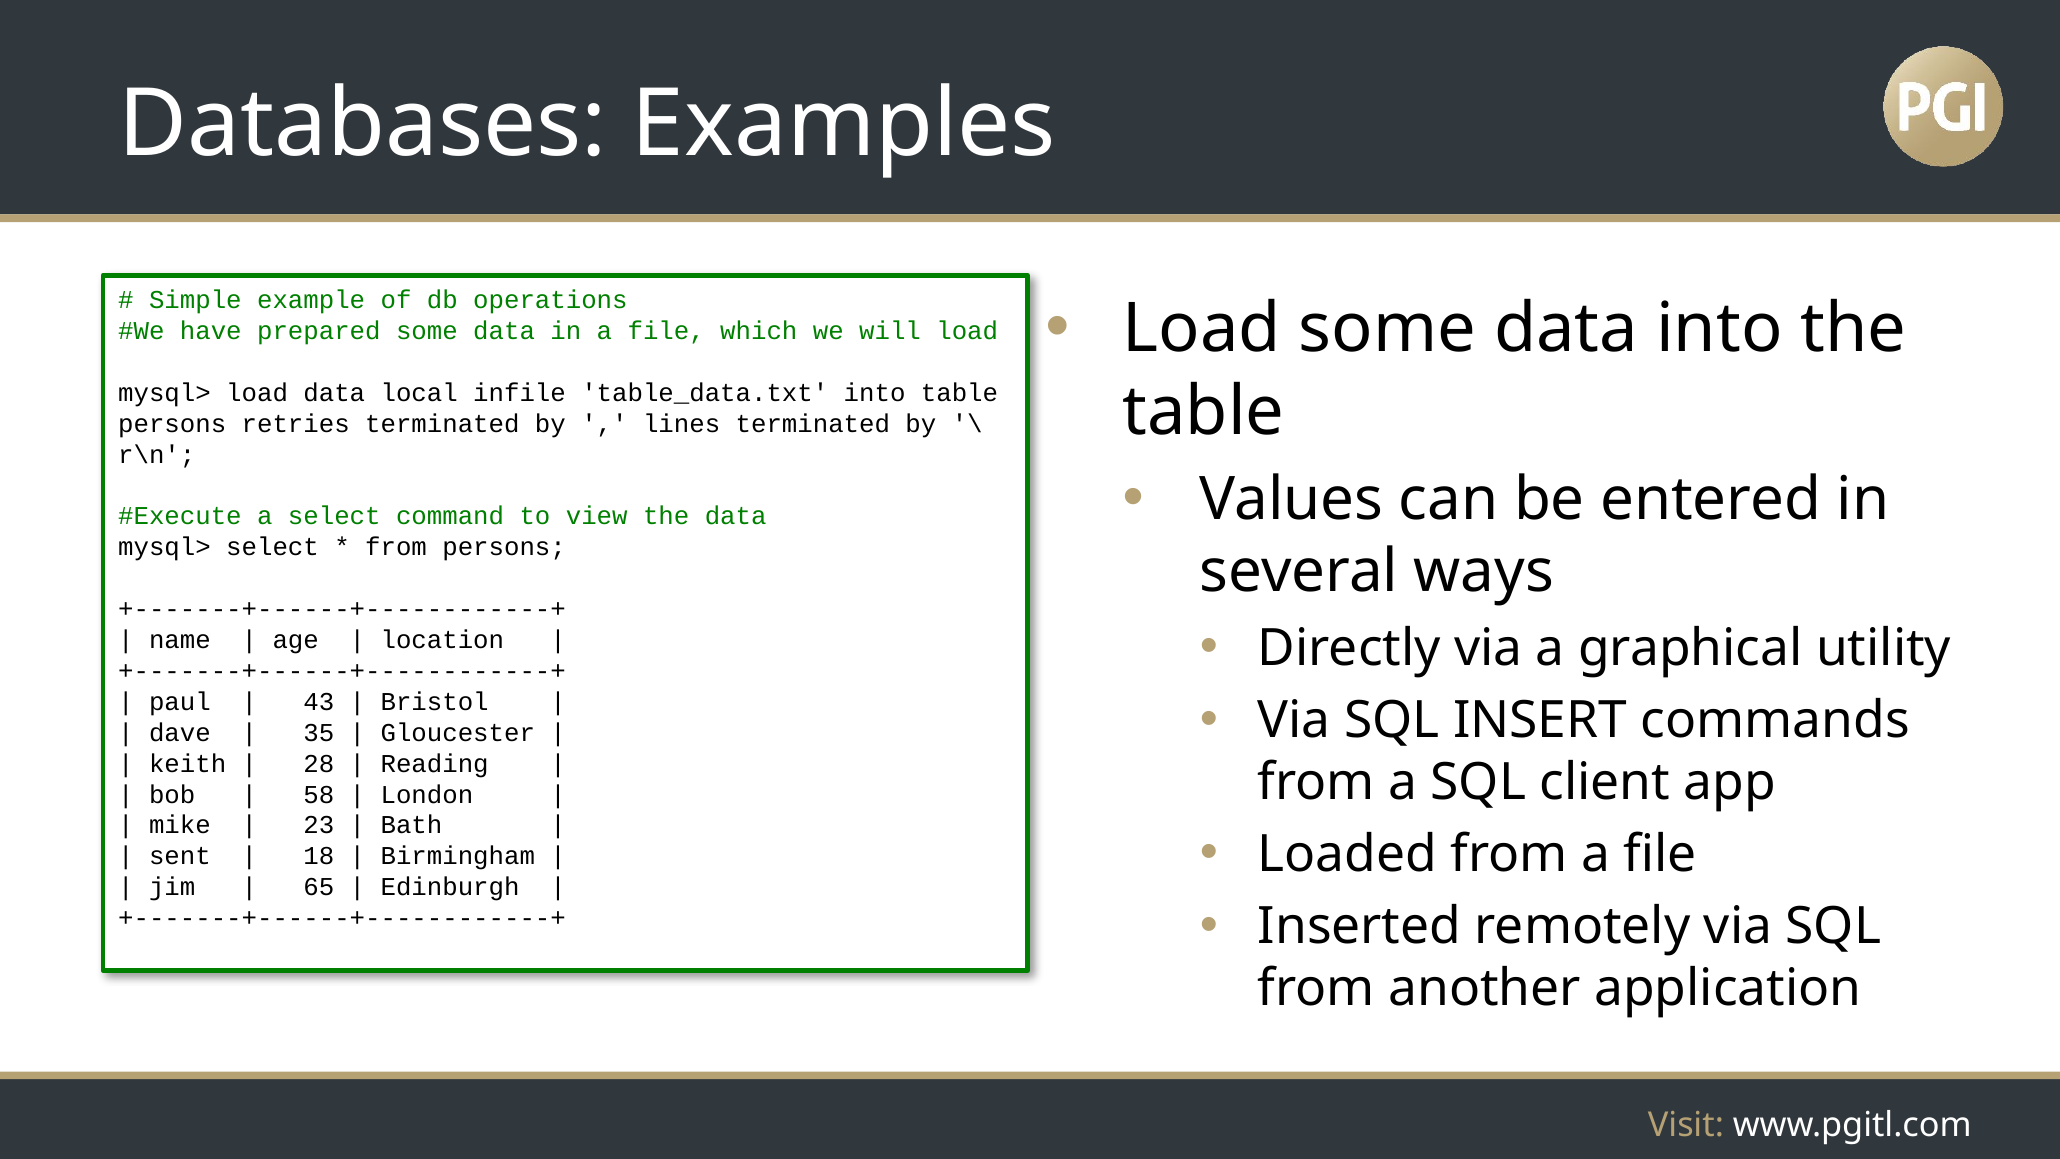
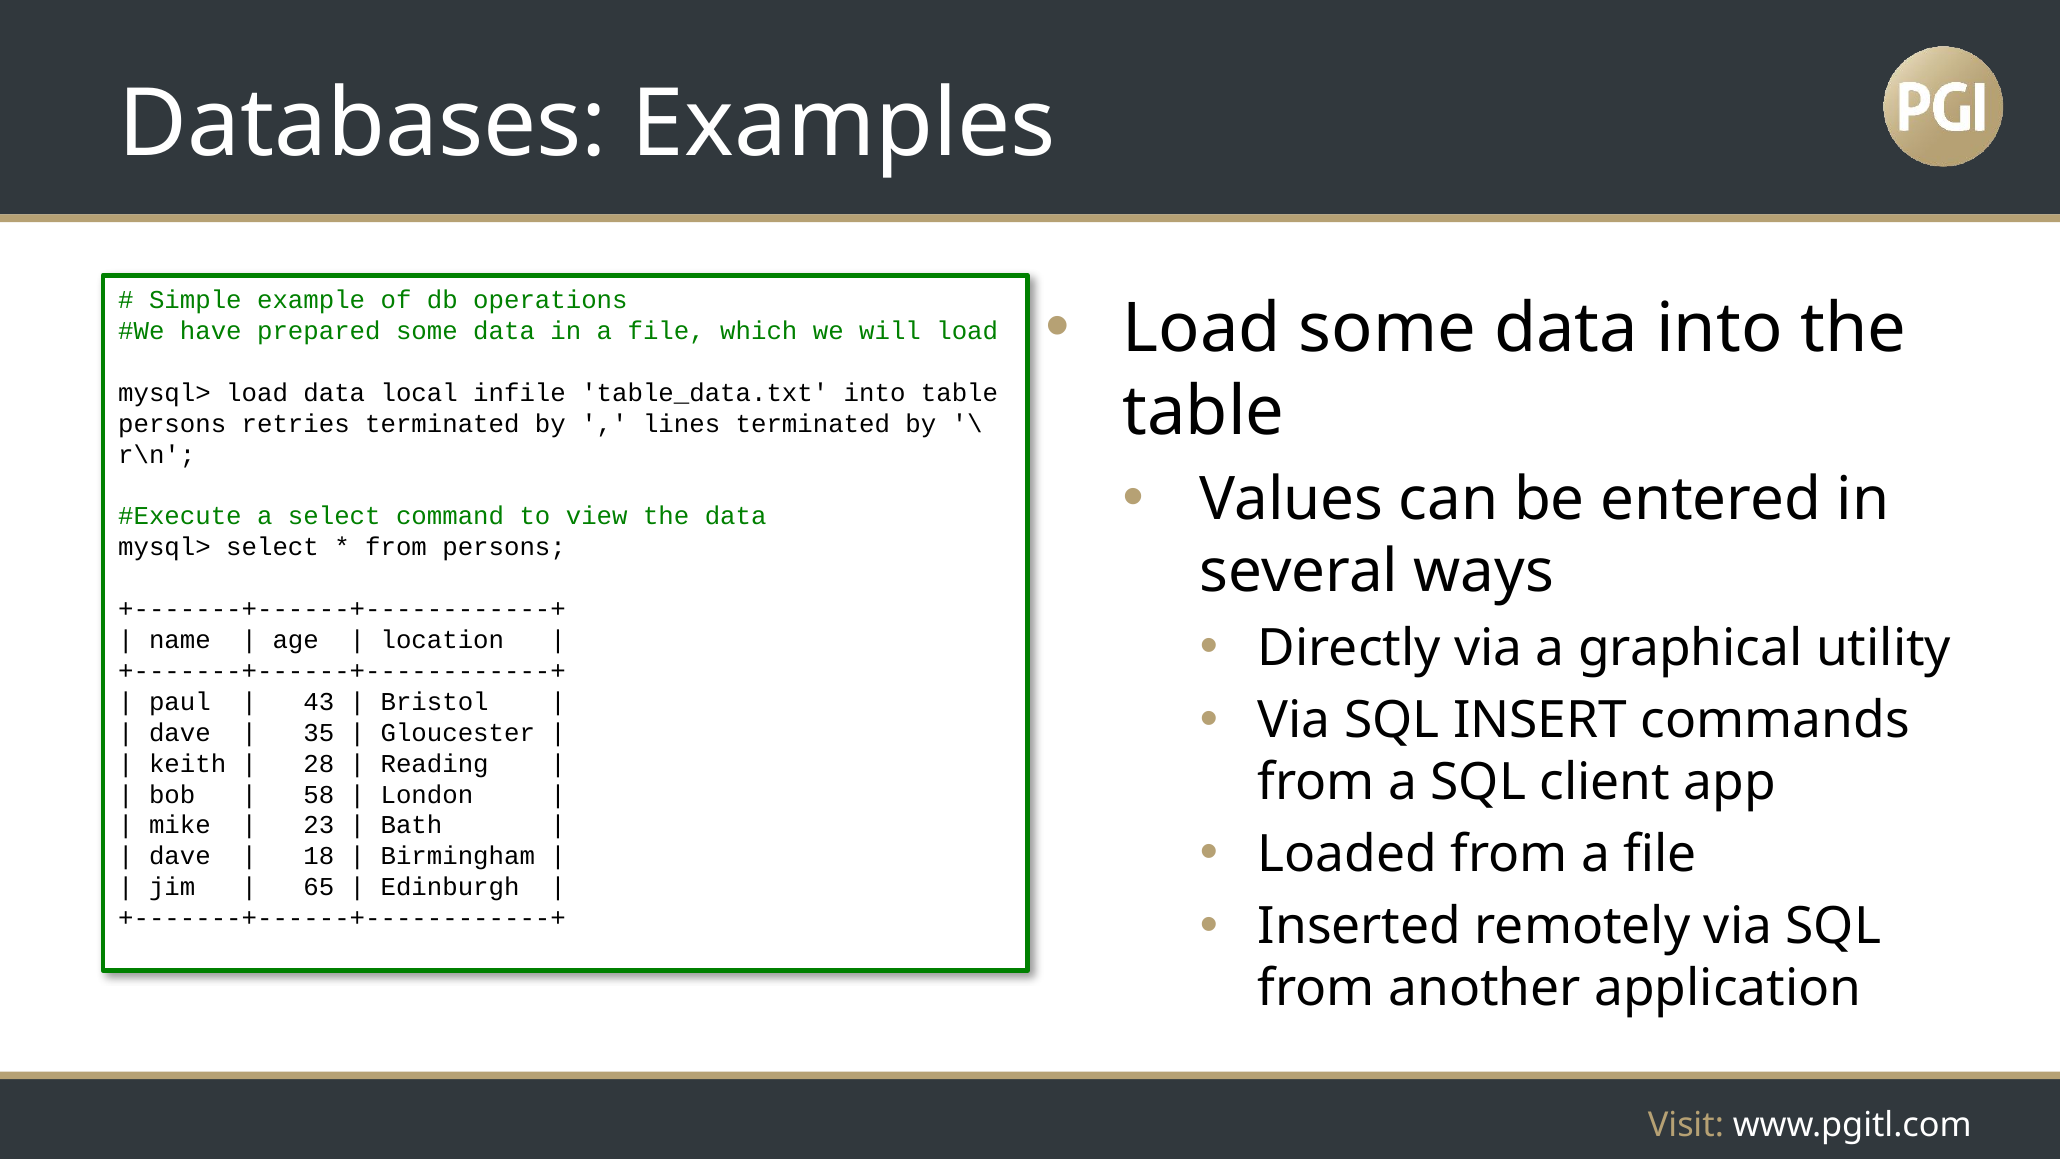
sent at (180, 856): sent -> dave
